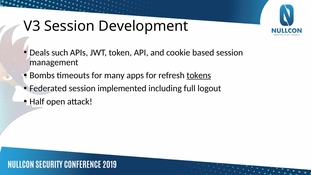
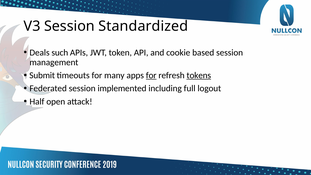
Development: Development -> Standardized
Bombs: Bombs -> Submit
for at (151, 75) underline: none -> present
